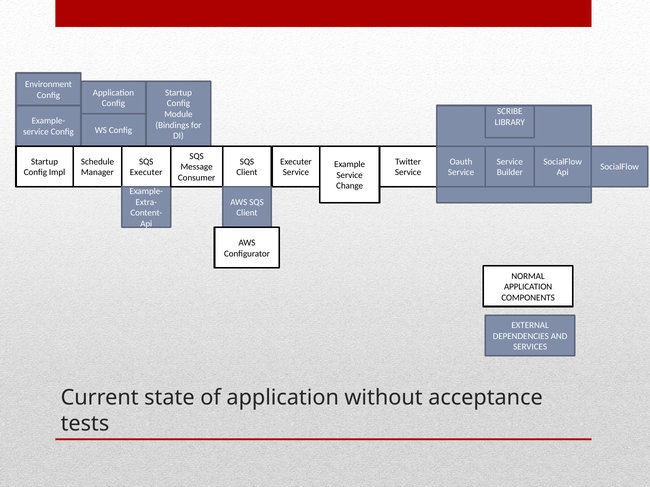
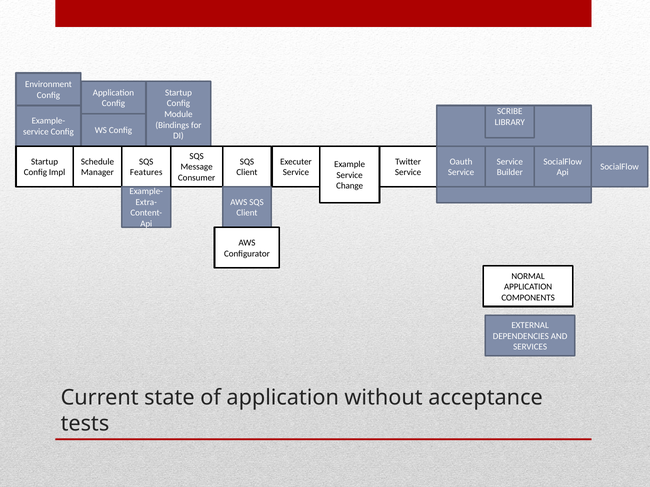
Executer at (146, 173): Executer -> Features
